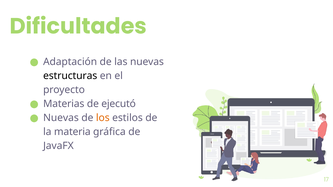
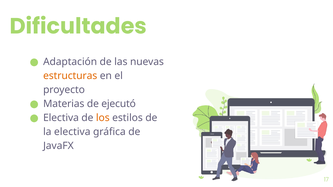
estructuras colour: black -> orange
Nuevas at (61, 118): Nuevas -> Electiva
la materia: materia -> electiva
